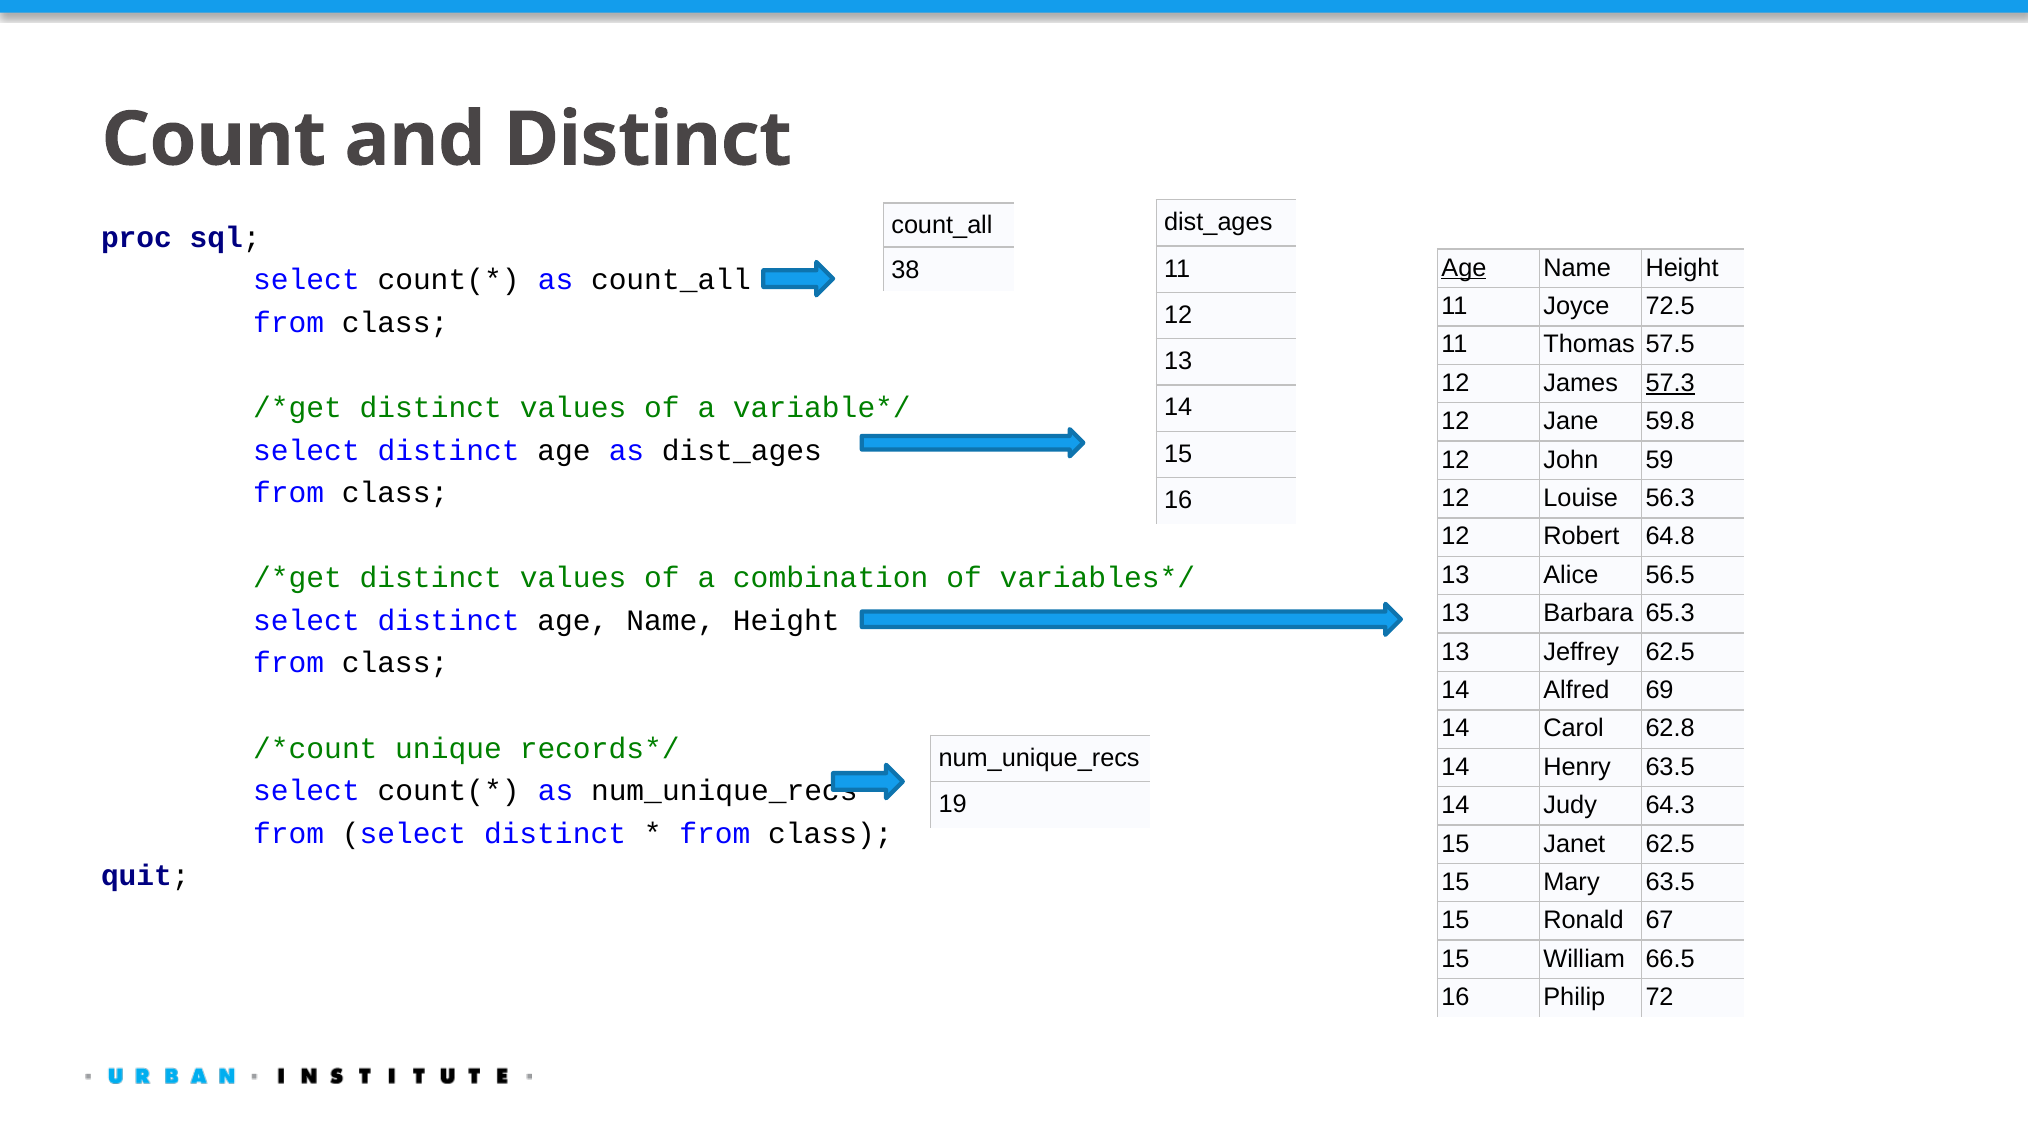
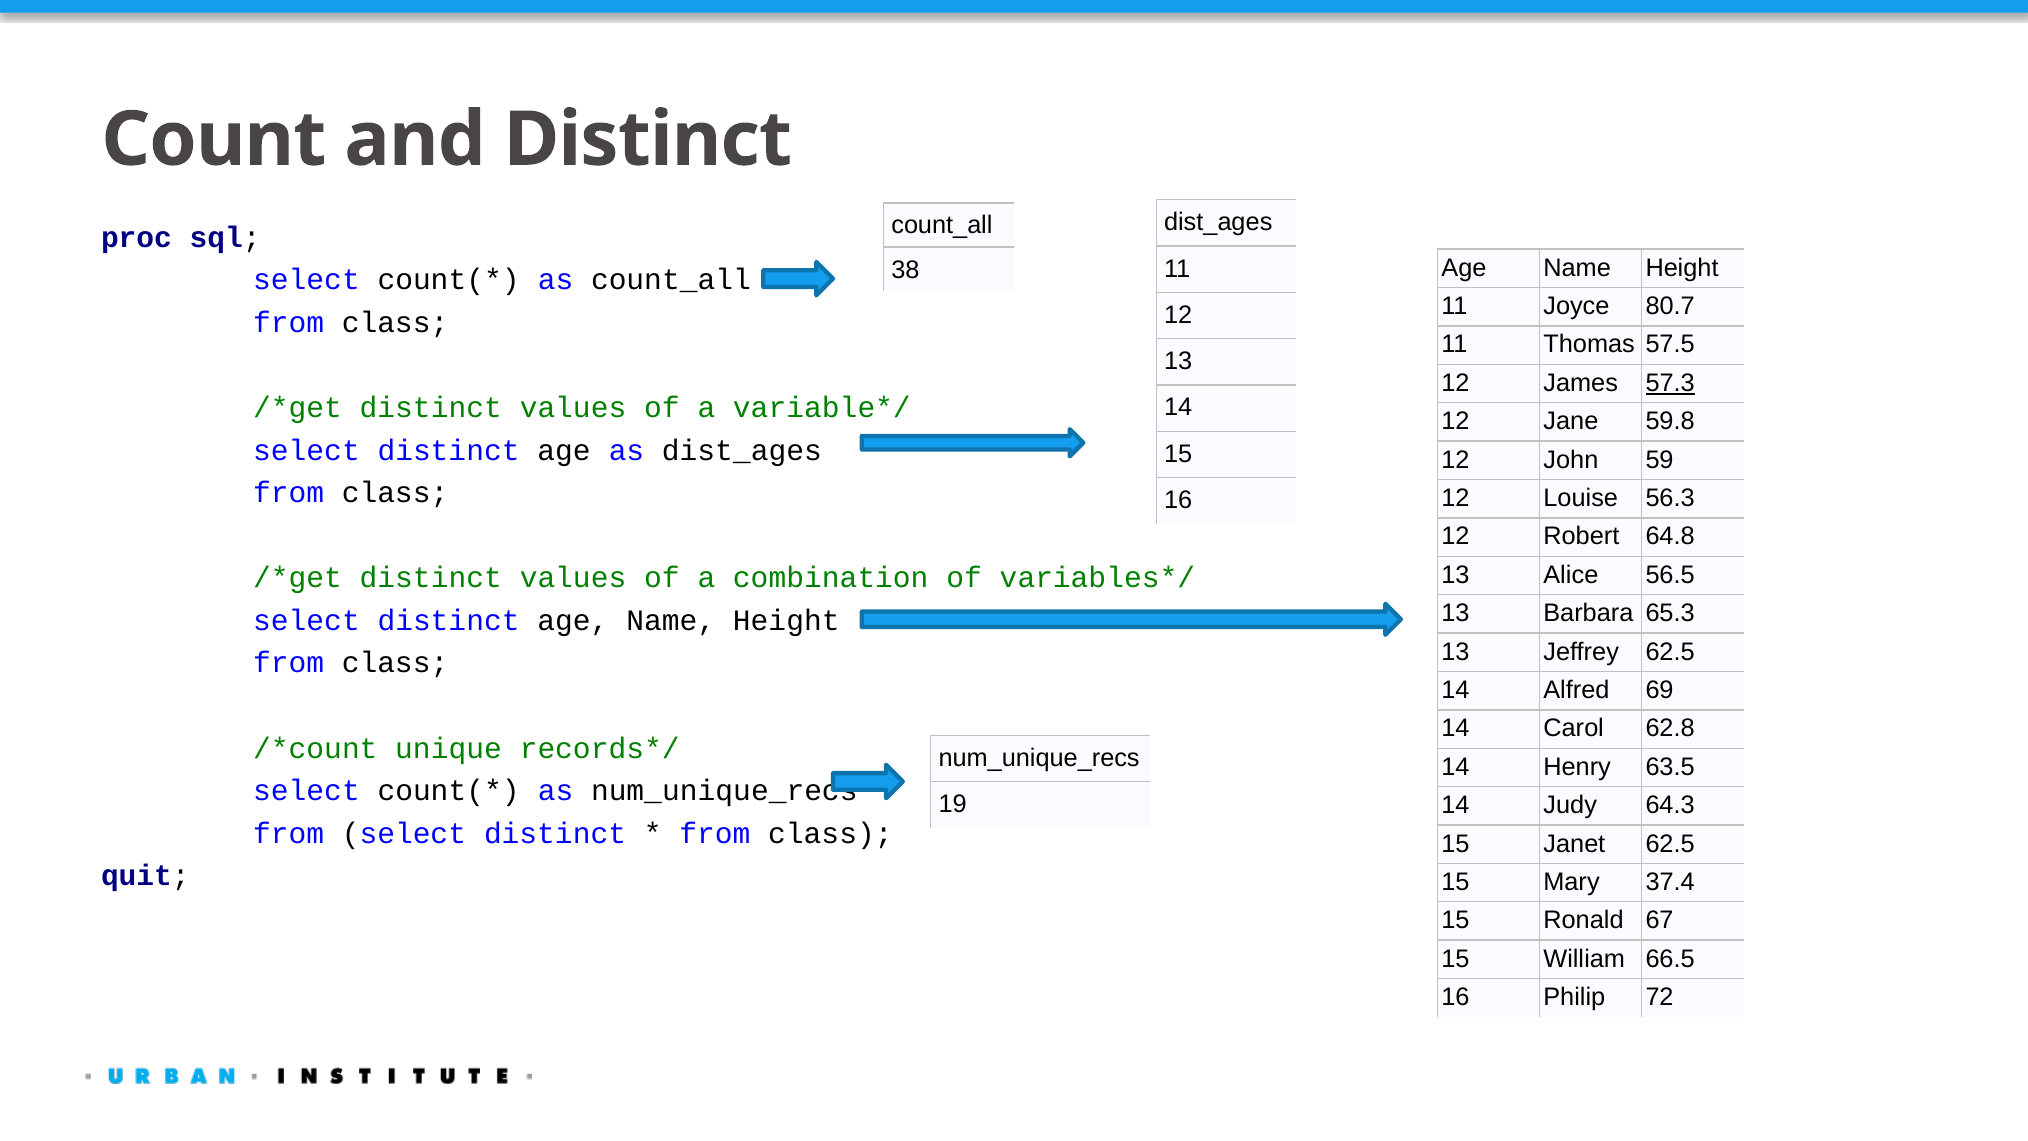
Age at (1464, 268) underline: present -> none
72.5: 72.5 -> 80.7
Mary 63.5: 63.5 -> 37.4
